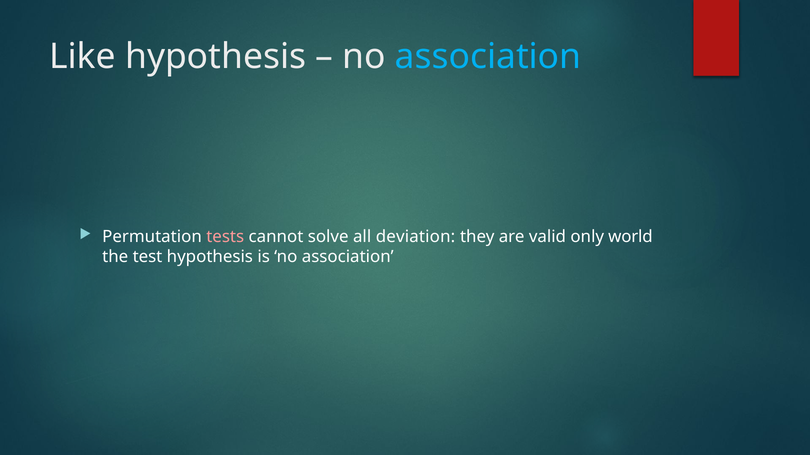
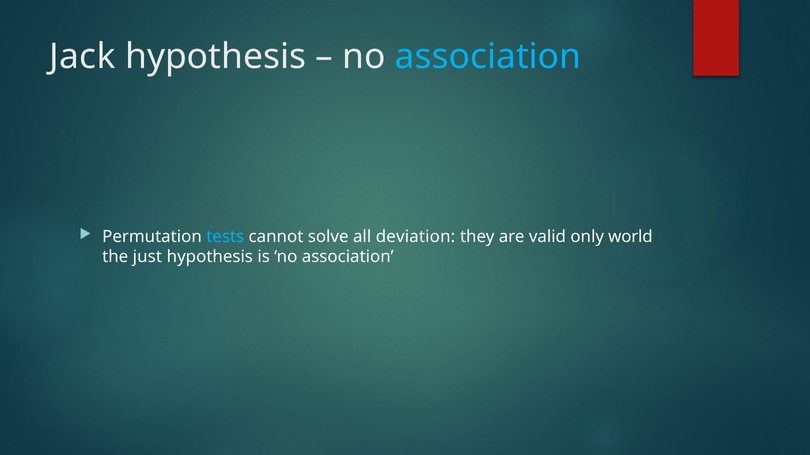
Like: Like -> Jack
tests colour: pink -> light blue
test: test -> just
